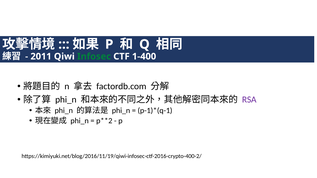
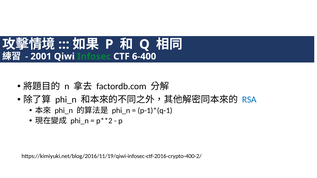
2011: 2011 -> 2001
1-400: 1-400 -> 6-400
RSA colour: purple -> blue
